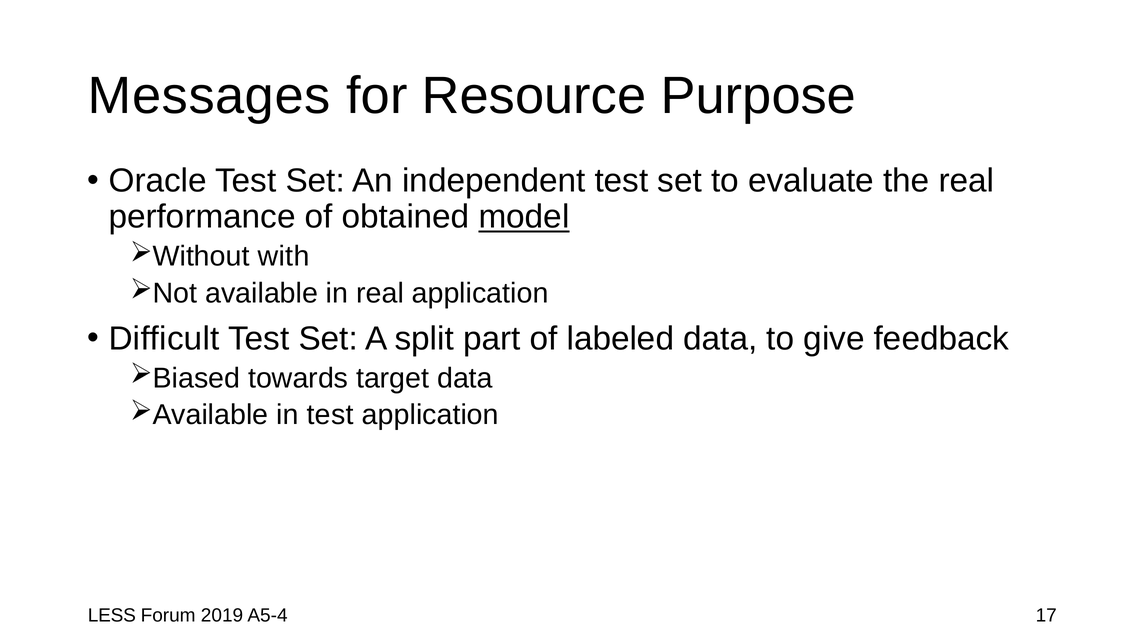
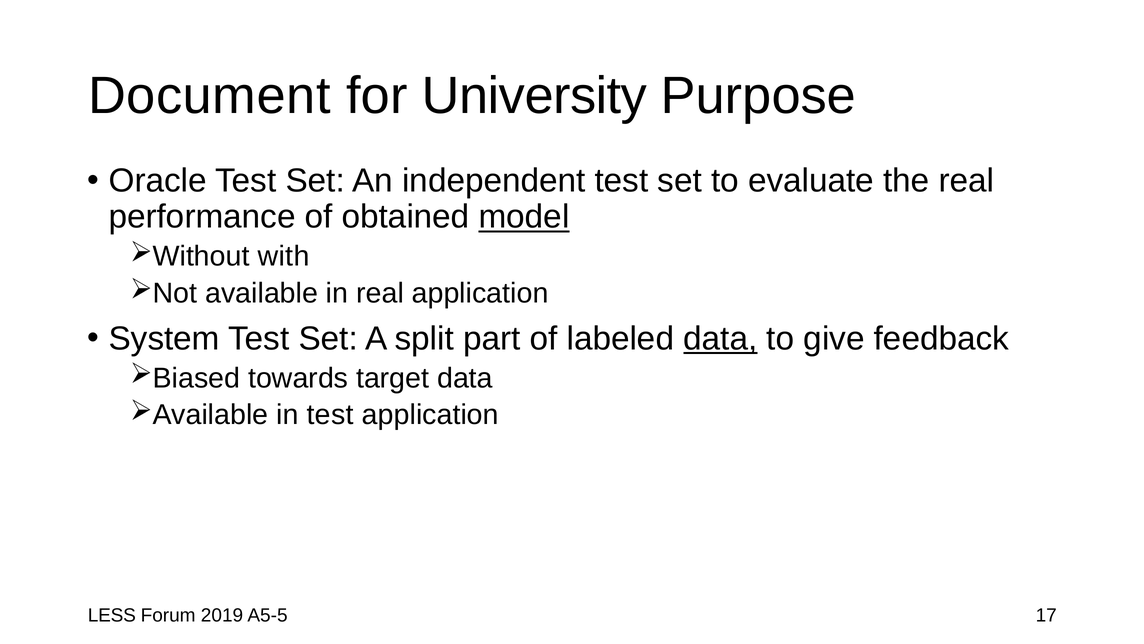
Messages: Messages -> Document
Resource: Resource -> University
Difficult: Difficult -> System
data at (720, 338) underline: none -> present
A5-4: A5-4 -> A5-5
